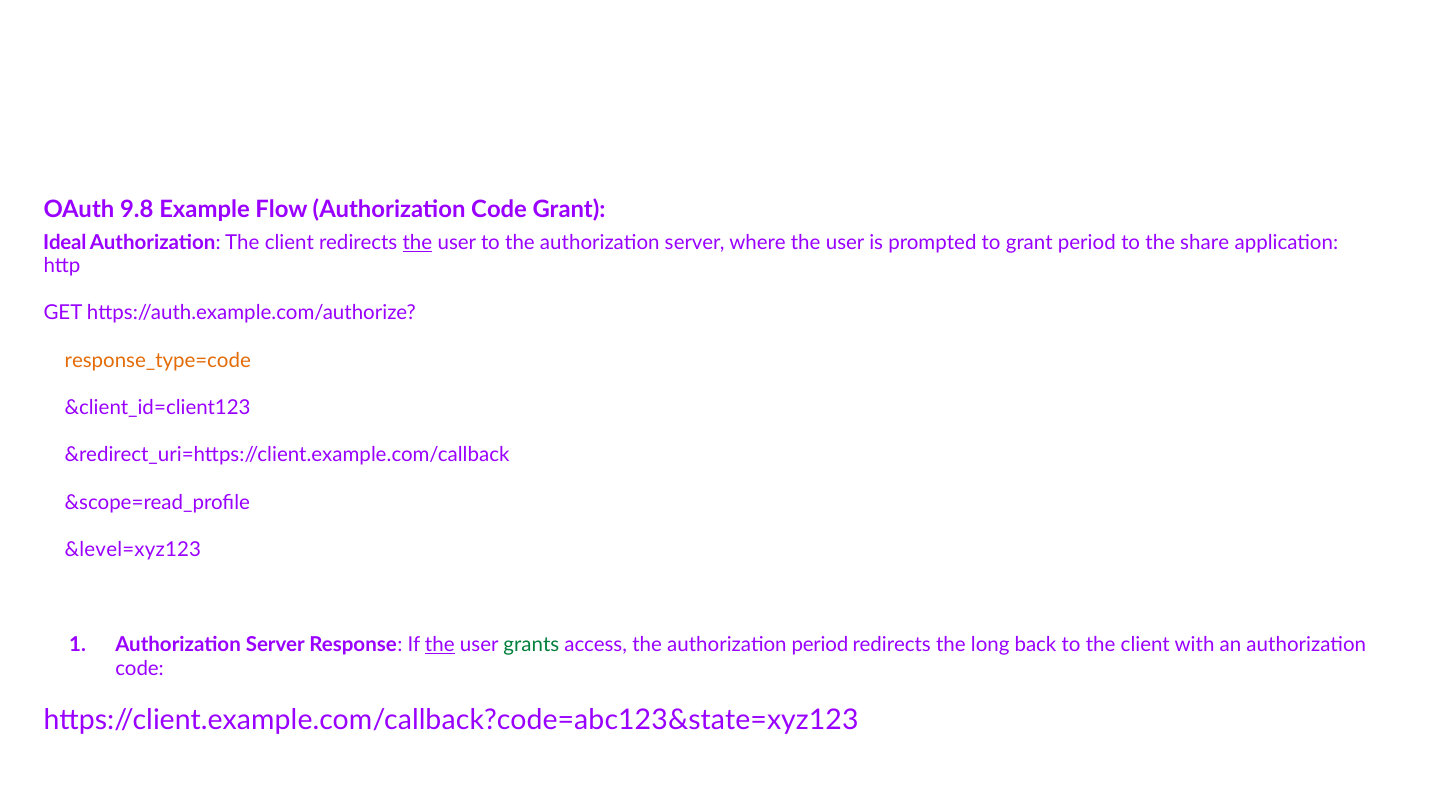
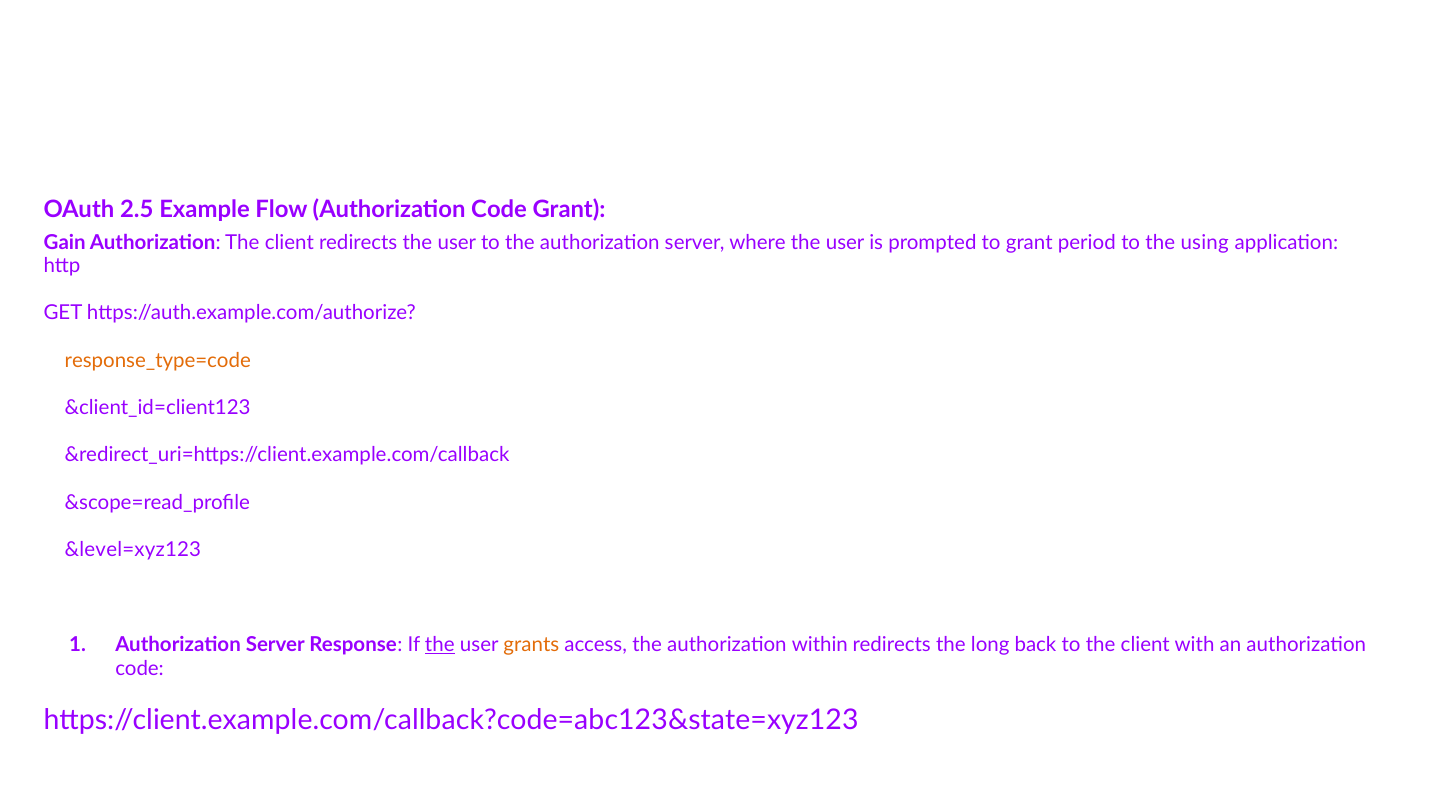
9.8: 9.8 -> 2.5
Ideal: Ideal -> Gain
the at (417, 242) underline: present -> none
share: share -> using
grants colour: green -> orange
authorization period: period -> within
